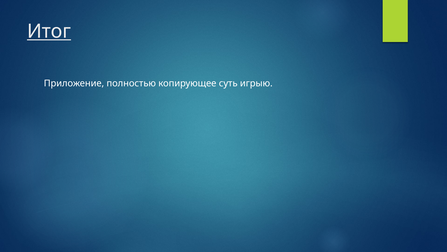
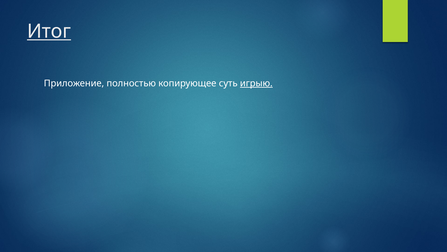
игрыю underline: none -> present
